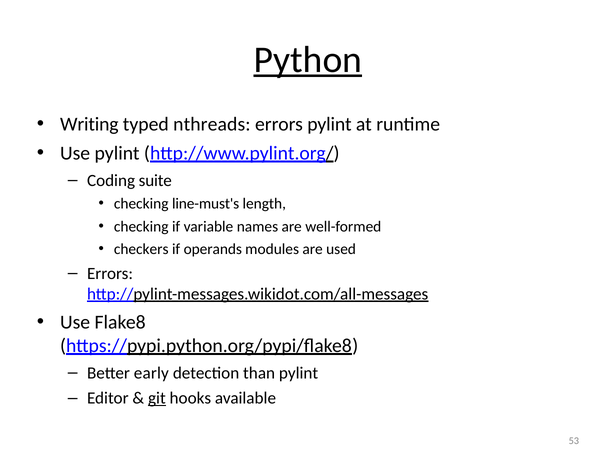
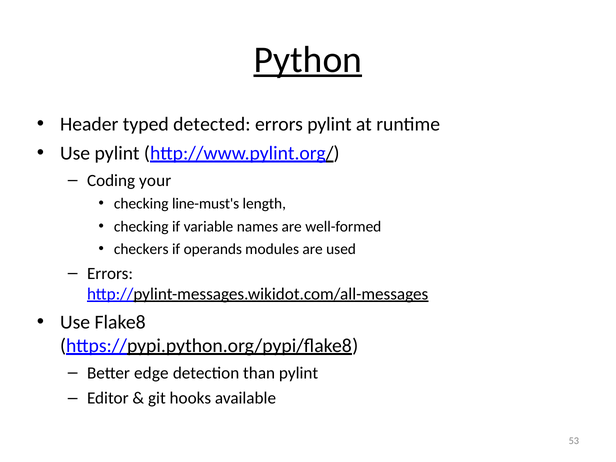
Writing: Writing -> Header
nthreads: nthreads -> detected
suite: suite -> your
early: early -> edge
git underline: present -> none
